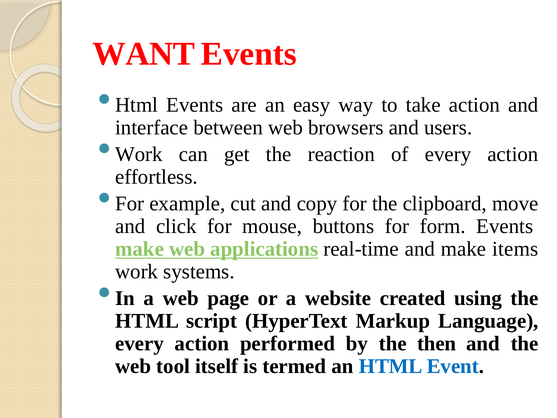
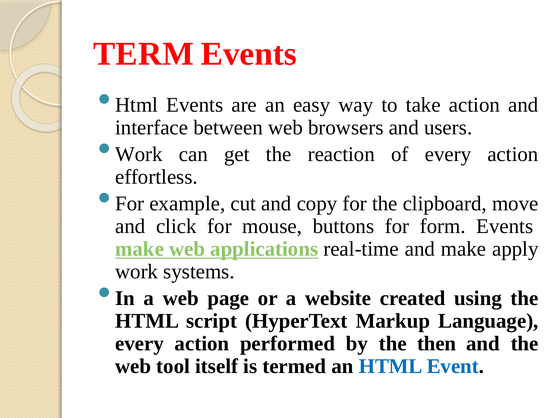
WANT: WANT -> TERM
items: items -> apply
